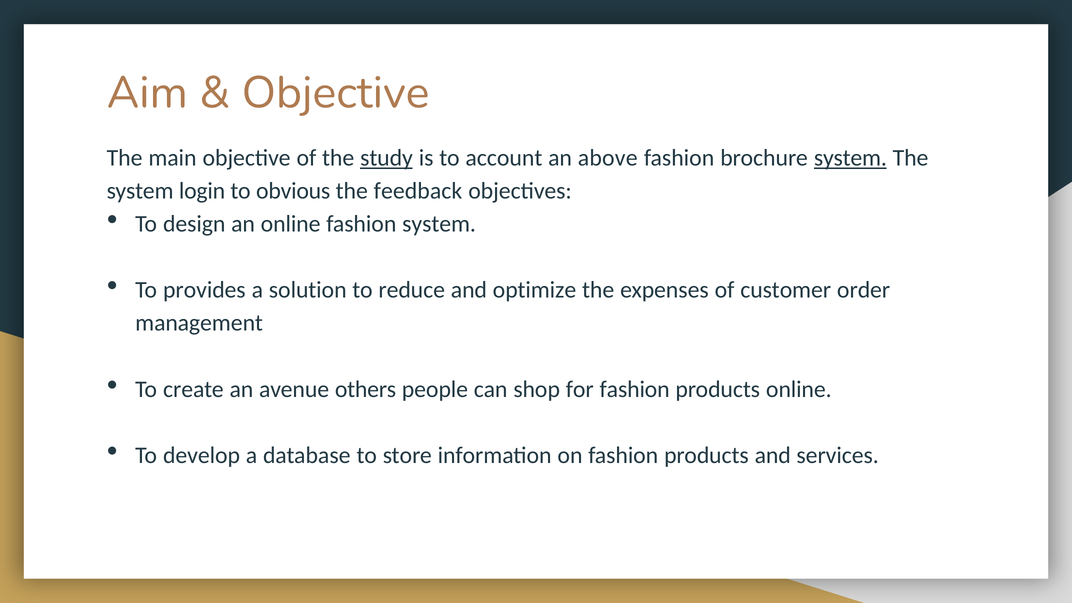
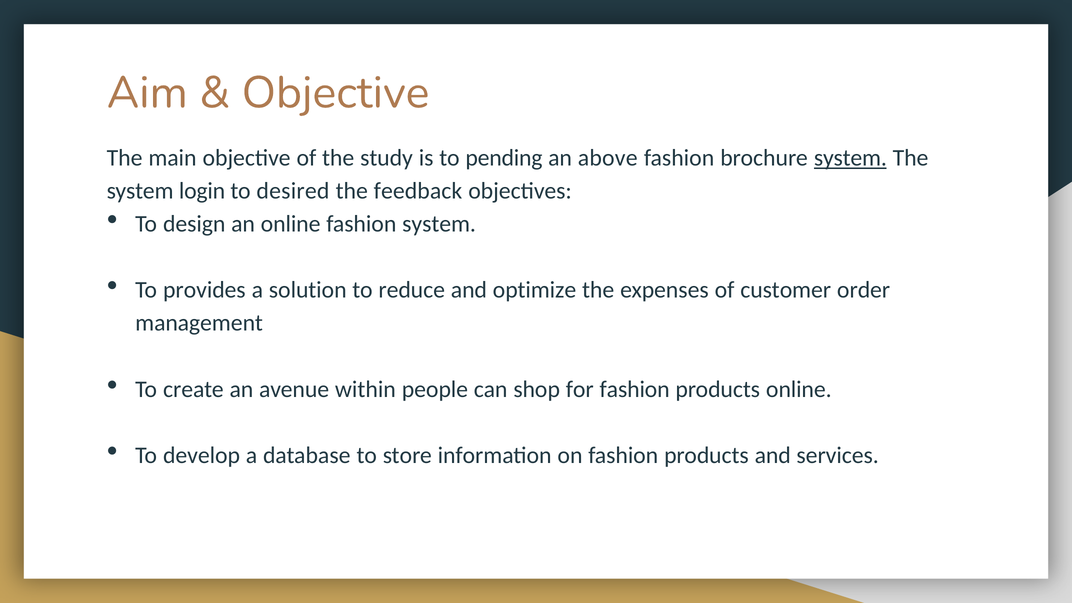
study underline: present -> none
account: account -> pending
obvious: obvious -> desired
others: others -> within
